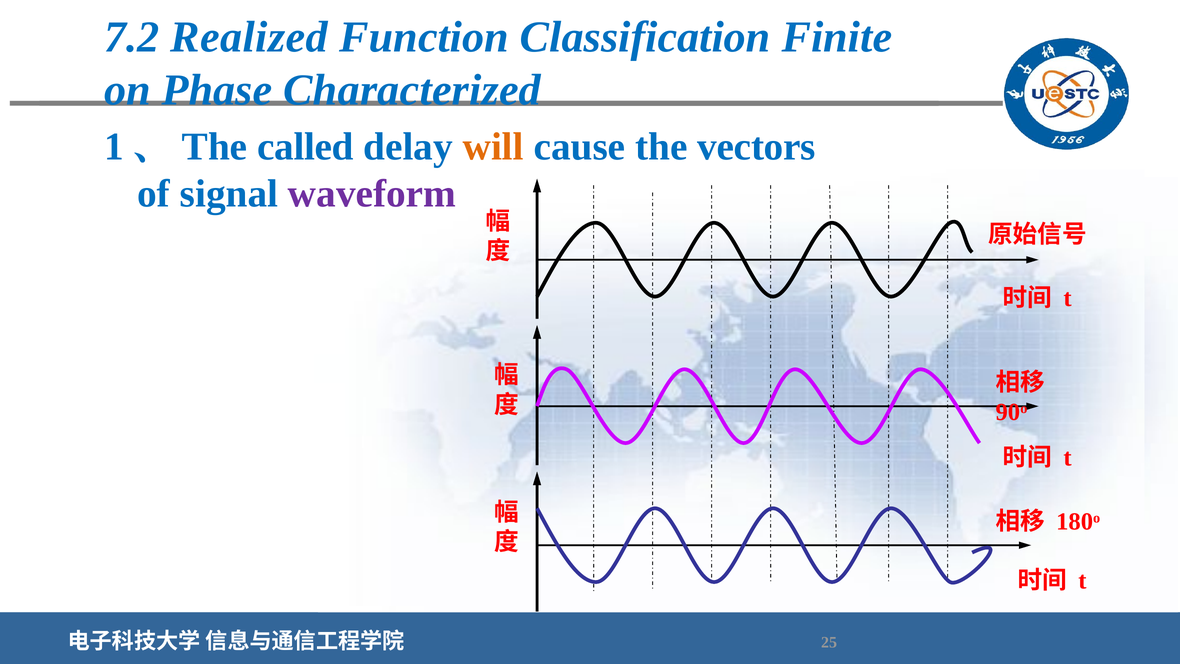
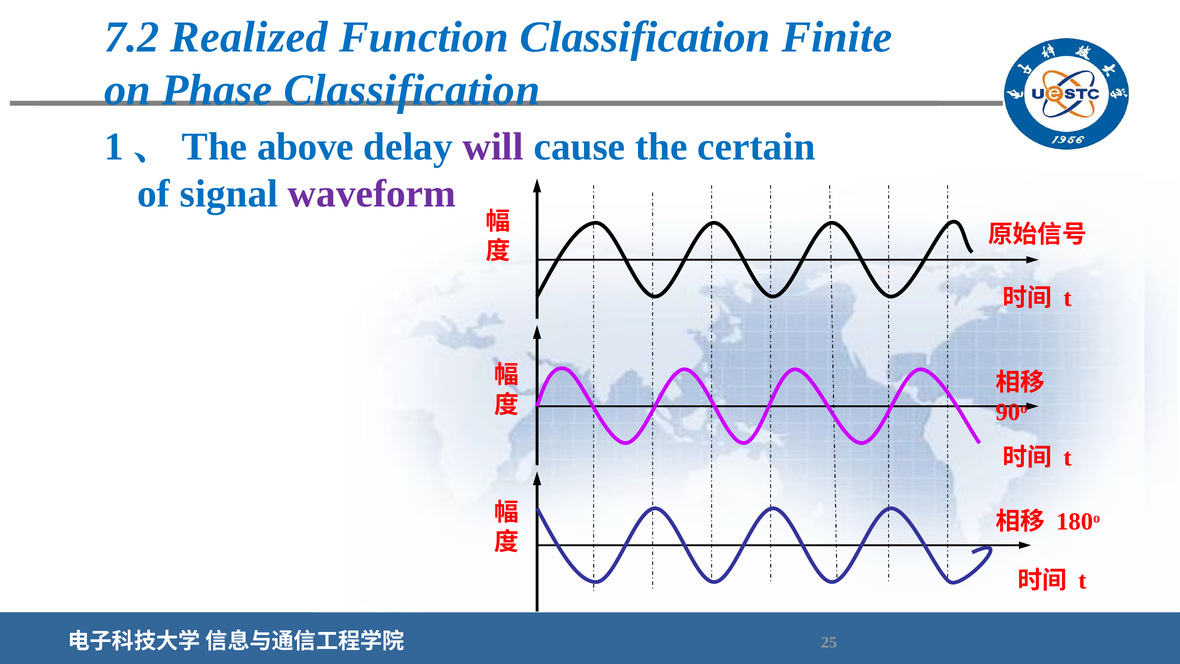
Phase Characterized: Characterized -> Classification
called: called -> above
will colour: orange -> purple
vectors: vectors -> certain
